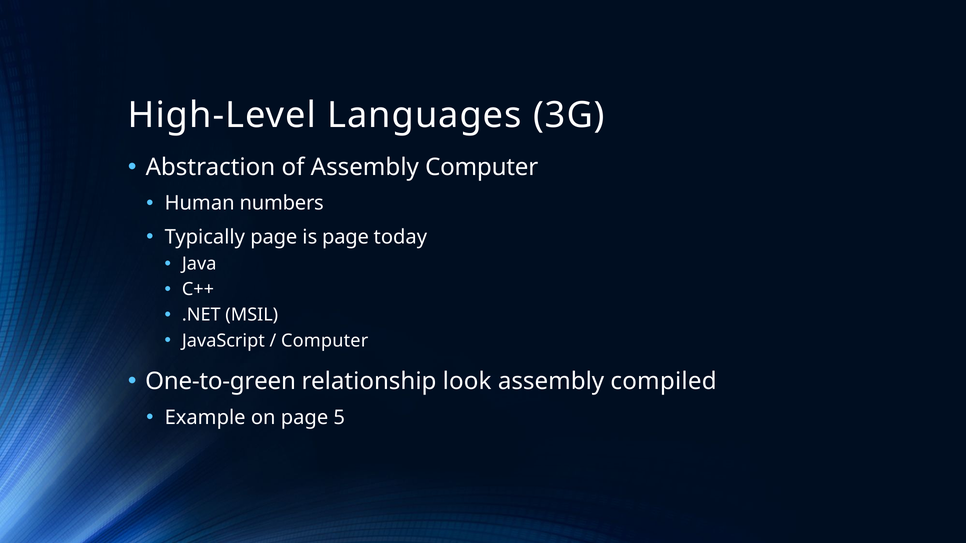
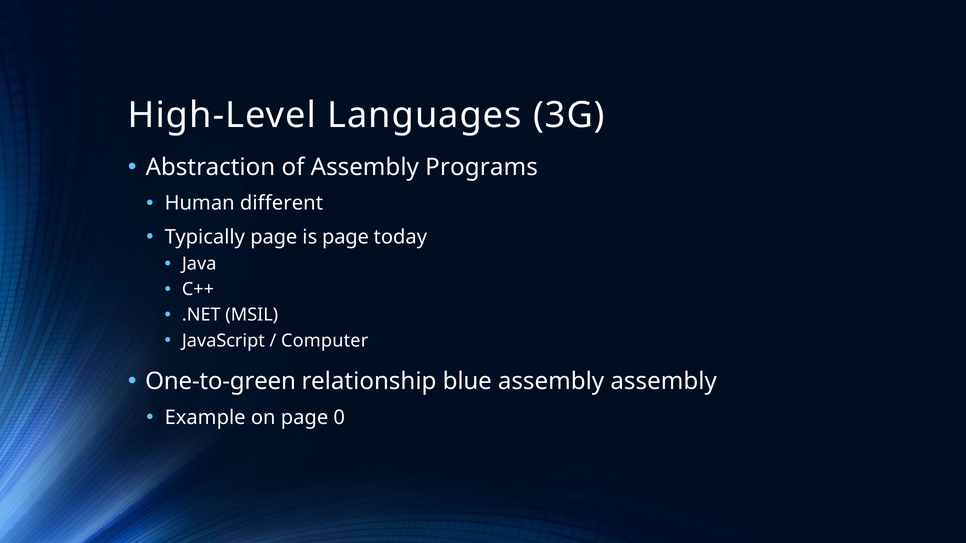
Assembly Computer: Computer -> Programs
numbers: numbers -> different
look: look -> blue
assembly compiled: compiled -> assembly
5: 5 -> 0
